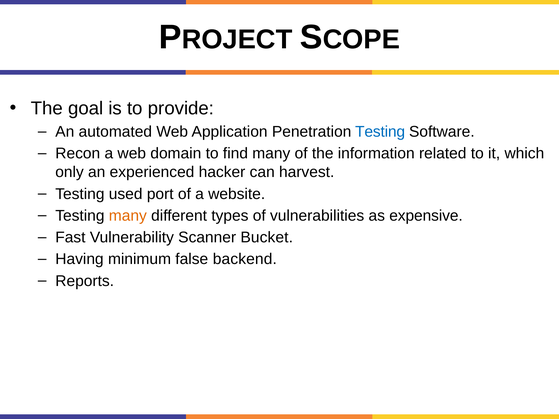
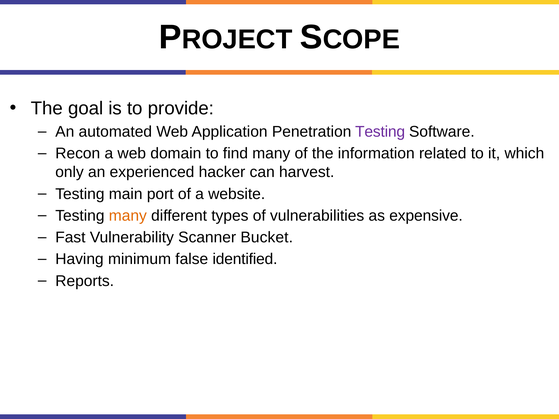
Testing at (380, 132) colour: blue -> purple
used: used -> main
backend: backend -> identified
